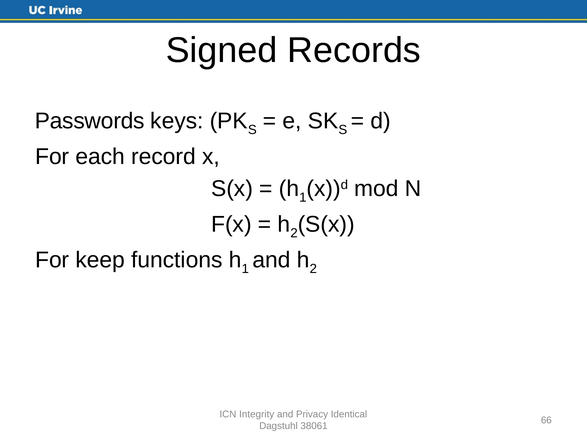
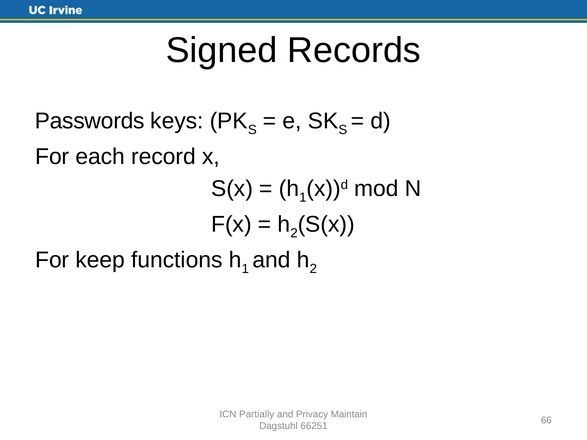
Integrity: Integrity -> Partially
Identical: Identical -> Maintain
38061: 38061 -> 66251
